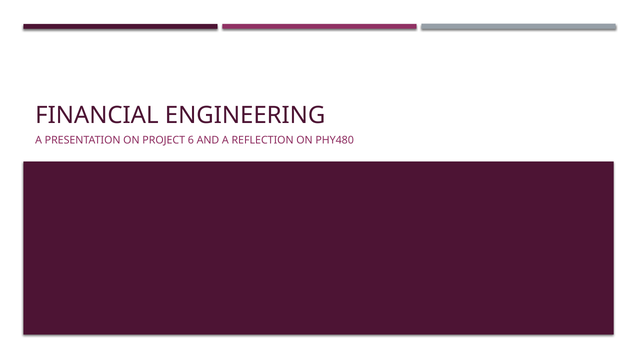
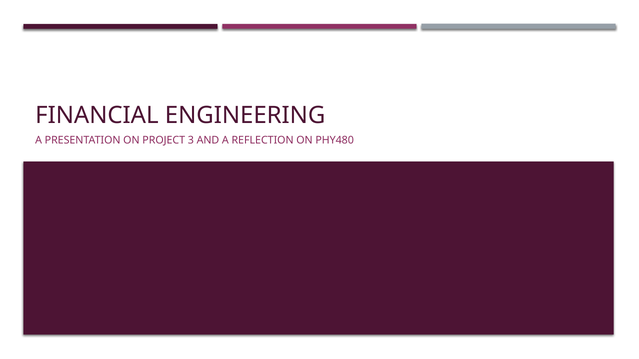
6: 6 -> 3
